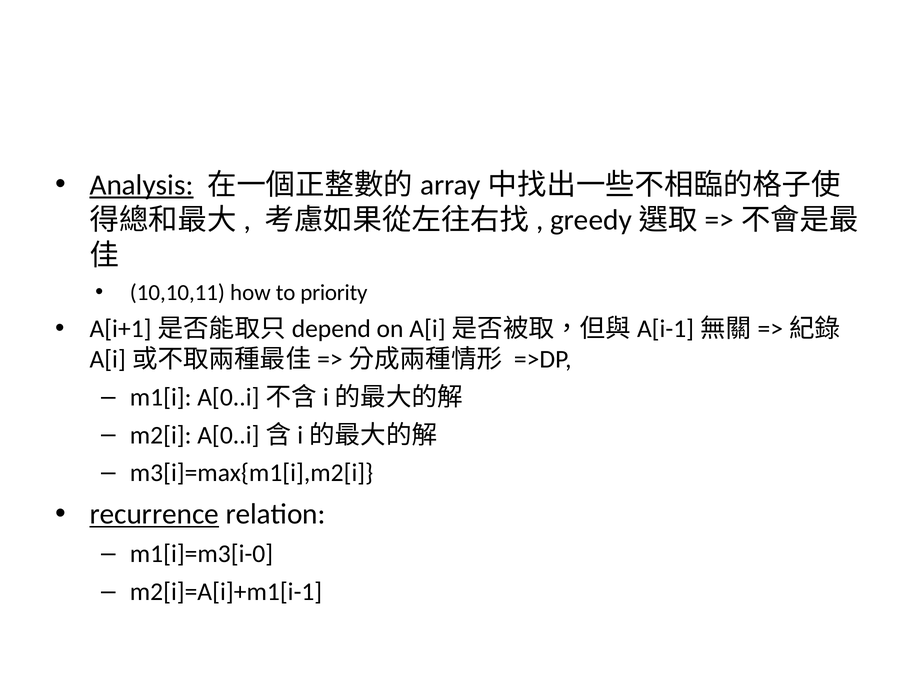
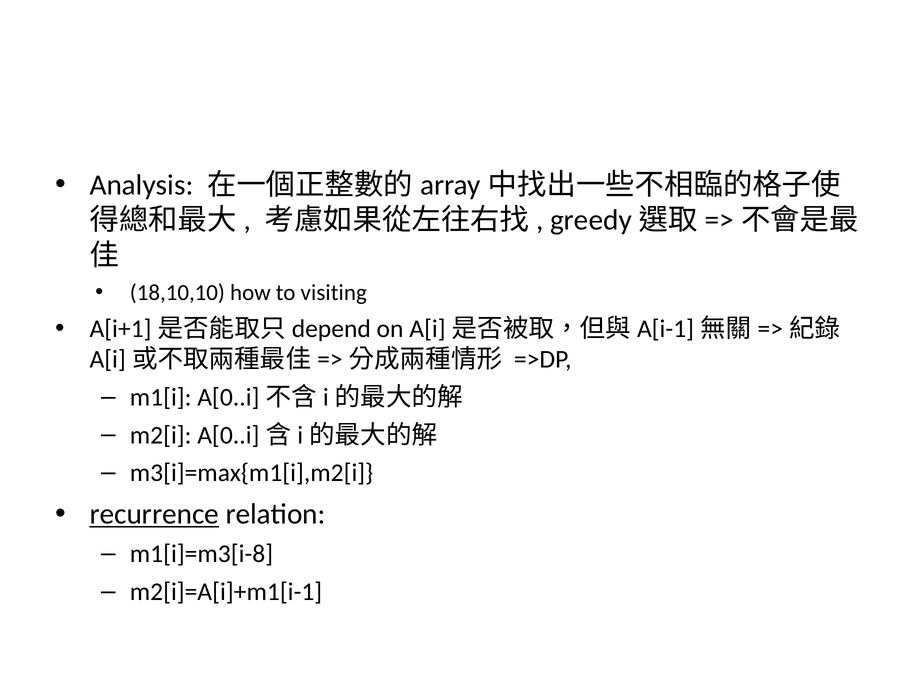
Analysis underline: present -> none
10,10,11: 10,10,11 -> 18,10,10
priority: priority -> visiting
m1[i]=m3[i-0: m1[i]=m3[i-0 -> m1[i]=m3[i-8
